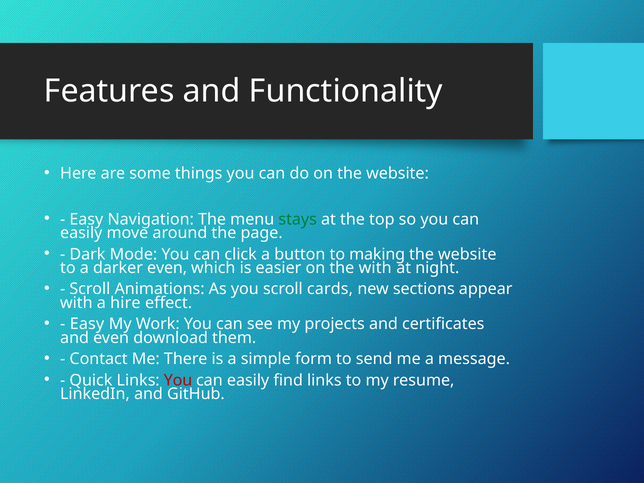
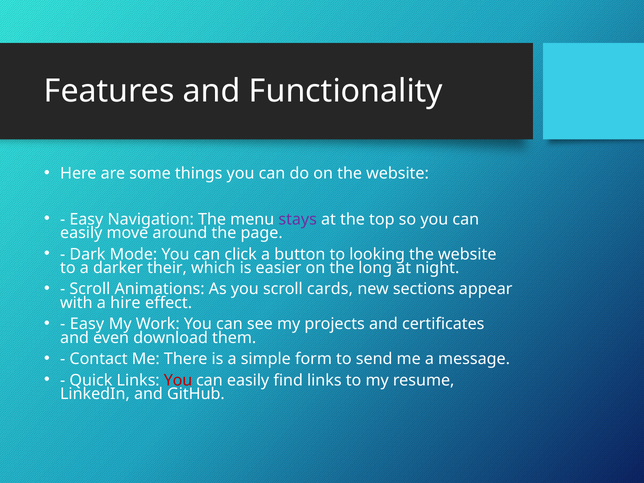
stays colour: green -> purple
making: making -> looking
darker even: even -> their
the with: with -> long
